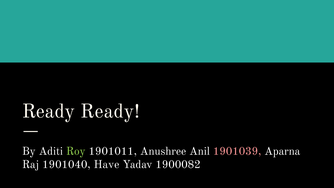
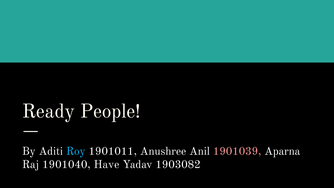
Ready Ready: Ready -> People
Roy colour: light green -> light blue
1900082: 1900082 -> 1903082
